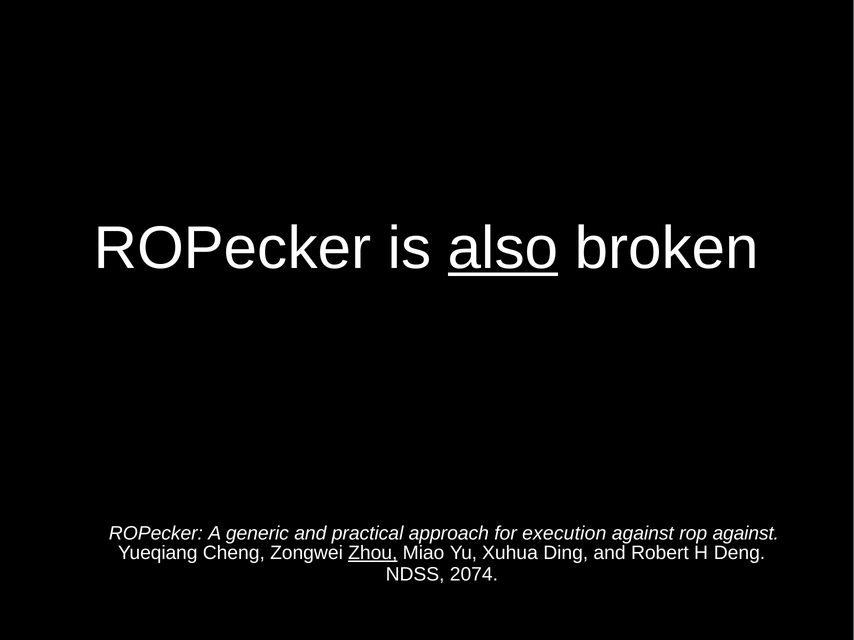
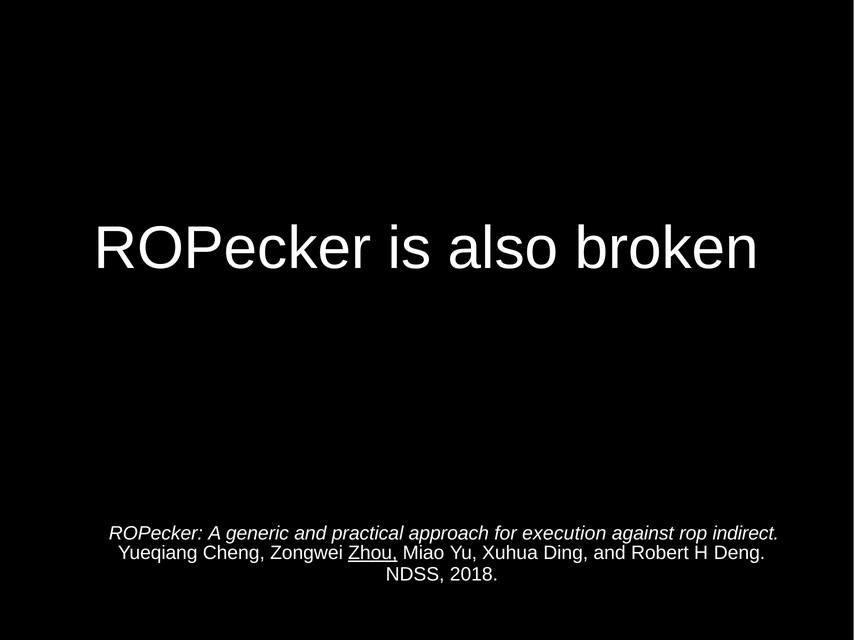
also underline: present -> none
rop against: against -> indirect
2074: 2074 -> 2018
